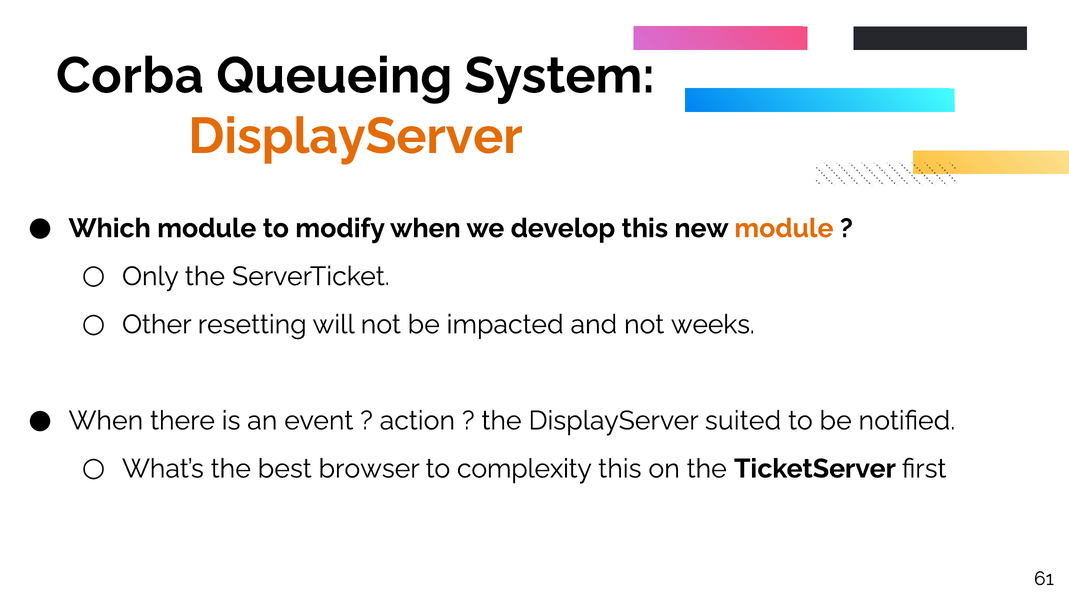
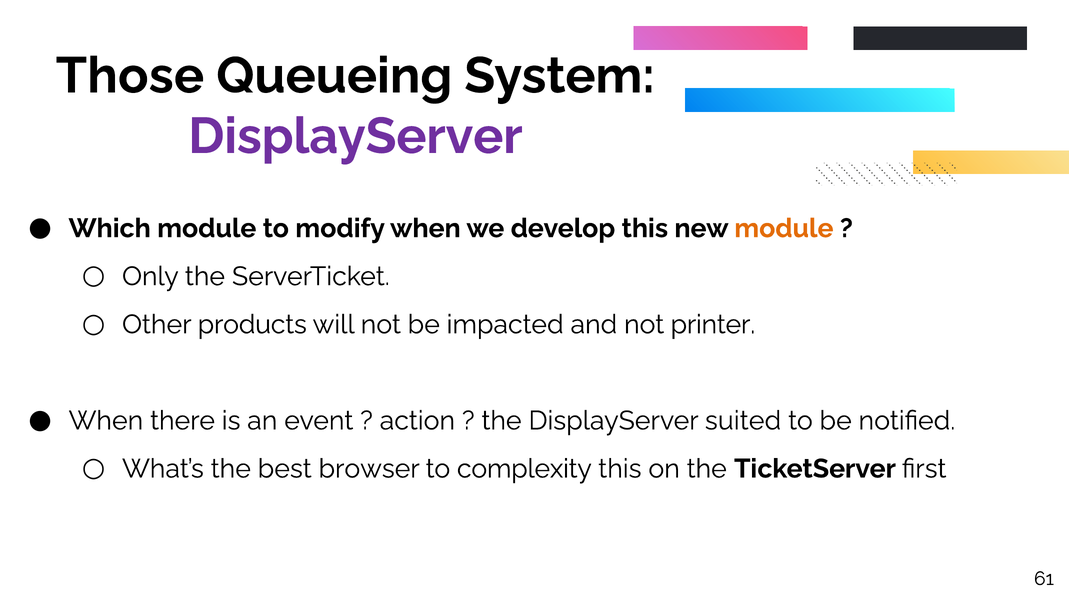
Corba: Corba -> Those
DisplayServer at (356, 136) colour: orange -> purple
resetting: resetting -> products
weeks: weeks -> printer
